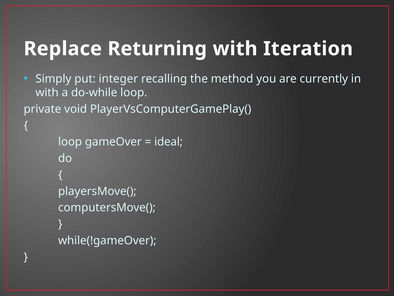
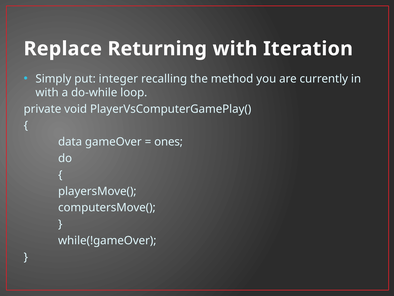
loop at (70, 142): loop -> data
ideal: ideal -> ones
